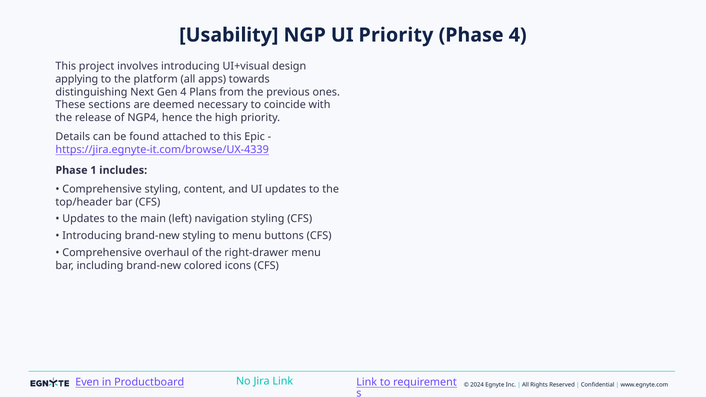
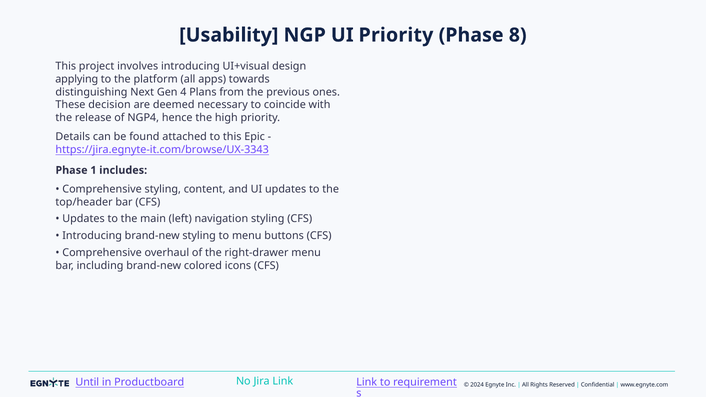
Phase 4: 4 -> 8
sections: sections -> decision
https://jira.egnyte-it.com/browse/UX-4339: https://jira.egnyte-it.com/browse/UX-4339 -> https://jira.egnyte-it.com/browse/UX-3343
Even: Even -> Until
